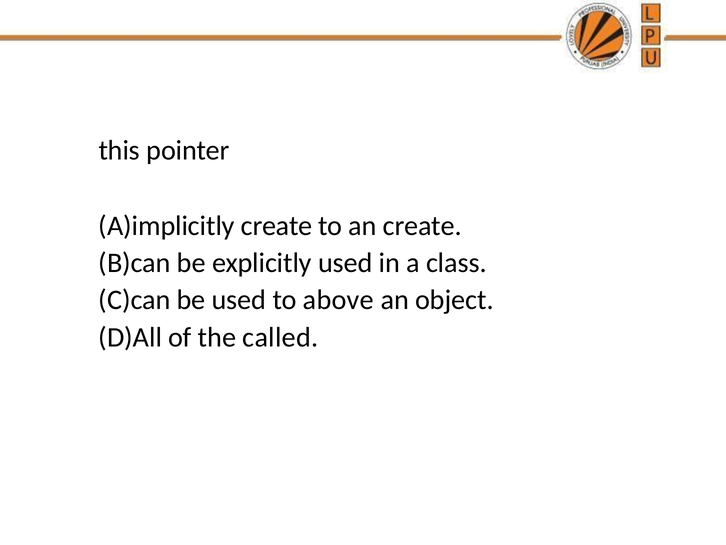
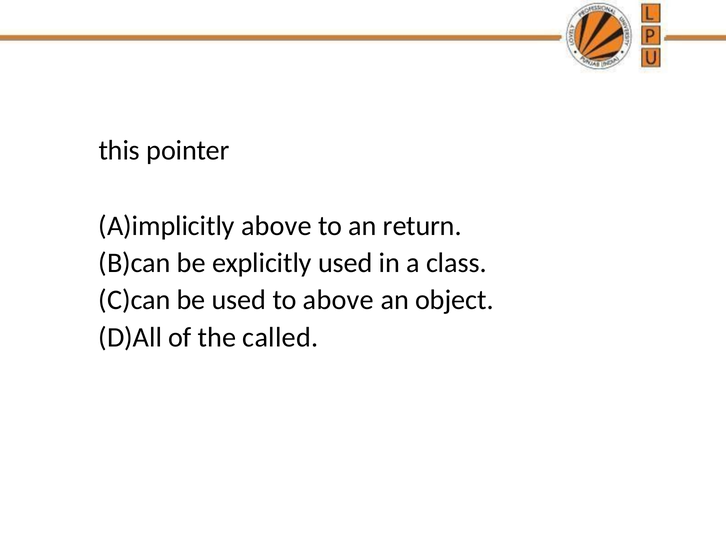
create at (277, 225): create -> above
an create: create -> return
